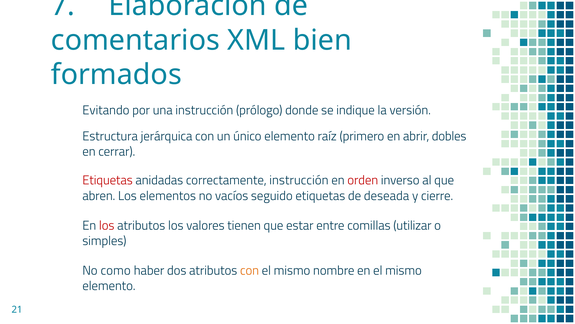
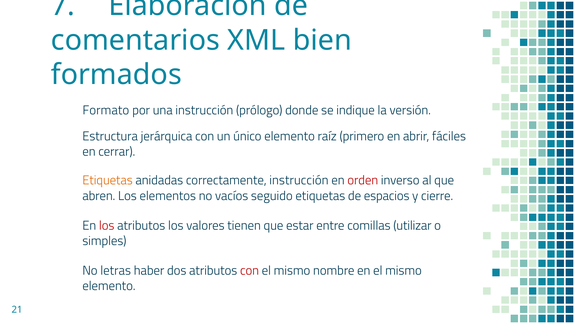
Evitando: Evitando -> Formato
dobles: dobles -> fáciles
Etiquetas at (108, 180) colour: red -> orange
deseada: deseada -> espacios
como: como -> letras
con at (250, 270) colour: orange -> red
